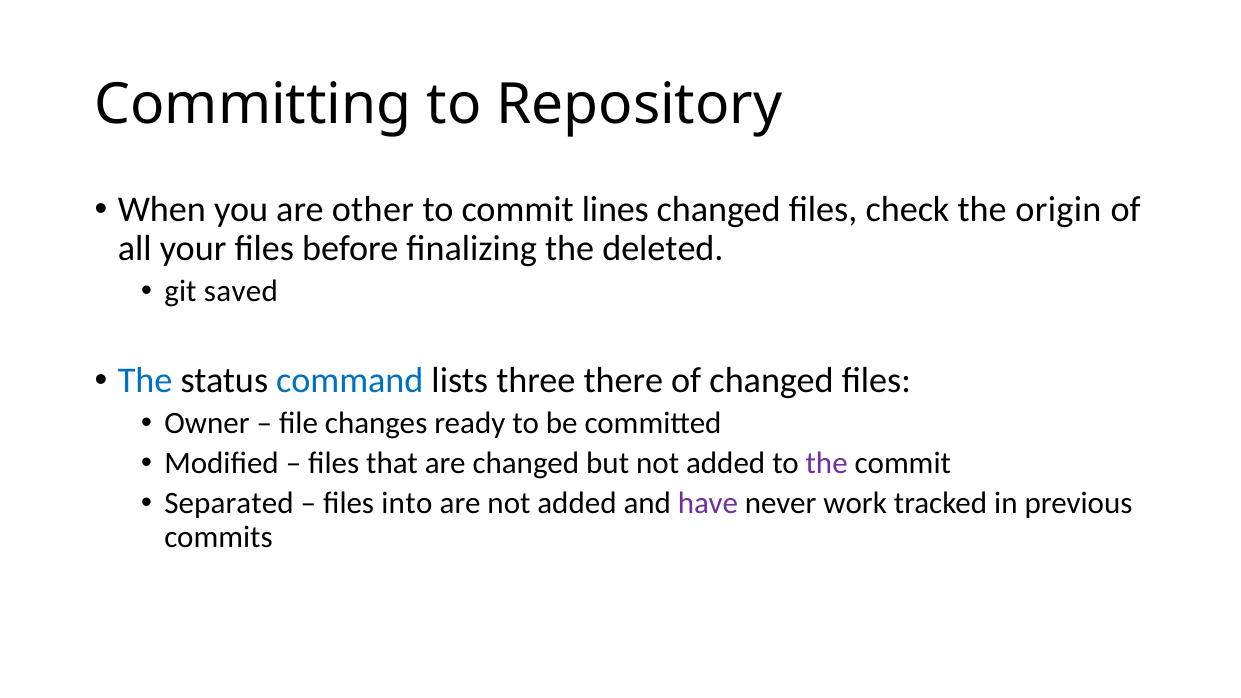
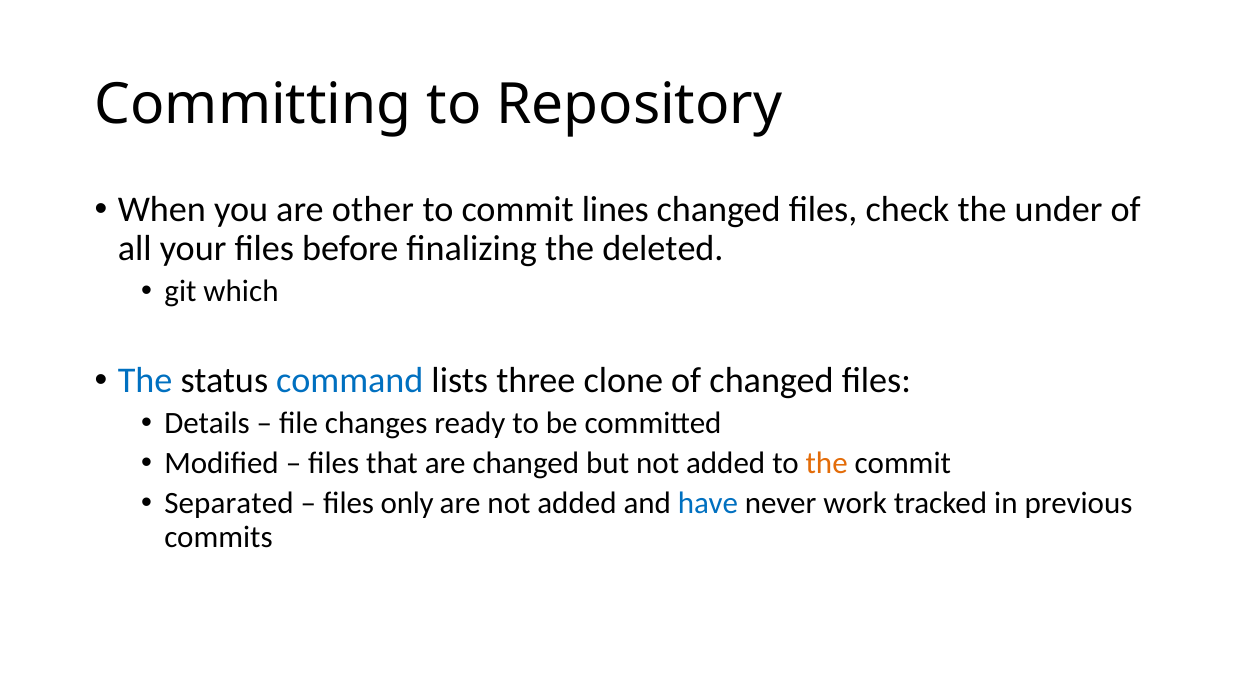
origin: origin -> under
saved: saved -> which
there: there -> clone
Owner: Owner -> Details
the at (827, 464) colour: purple -> orange
into: into -> only
have colour: purple -> blue
